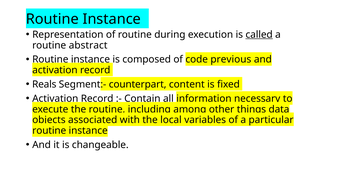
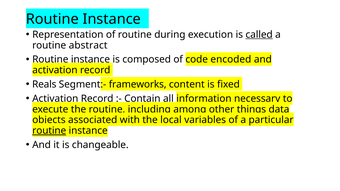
previous: previous -> encoded
counterpart: counterpart -> frameworks
routine at (49, 131) underline: none -> present
